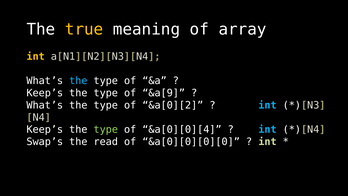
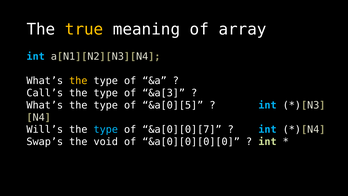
int at (36, 56) colour: yellow -> light blue
the at (78, 81) colour: light blue -> yellow
Keep’s at (45, 93): Keep’s -> Call’s
&a[9: &a[9 -> &a[3
&a[0][2: &a[0][2 -> &a[0][5
Keep’s at (45, 129): Keep’s -> Will’s
type at (106, 129) colour: light green -> light blue
&a[0][0][4: &a[0][0][4 -> &a[0][0][7
read: read -> void
